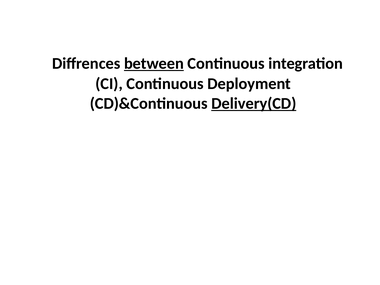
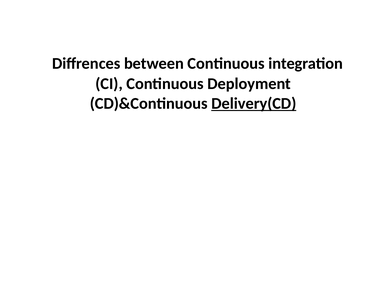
between underline: present -> none
